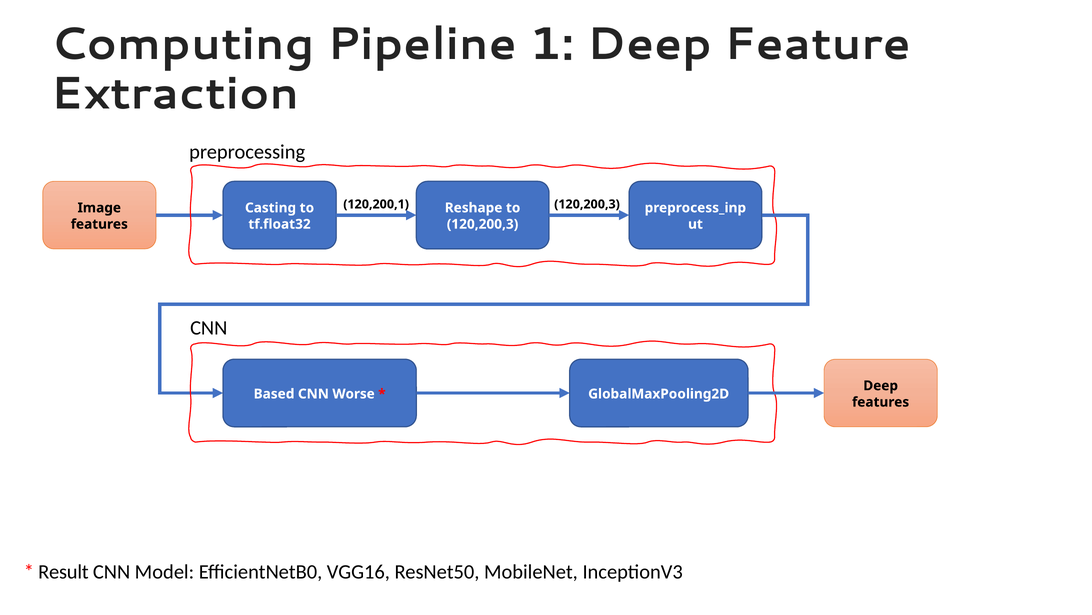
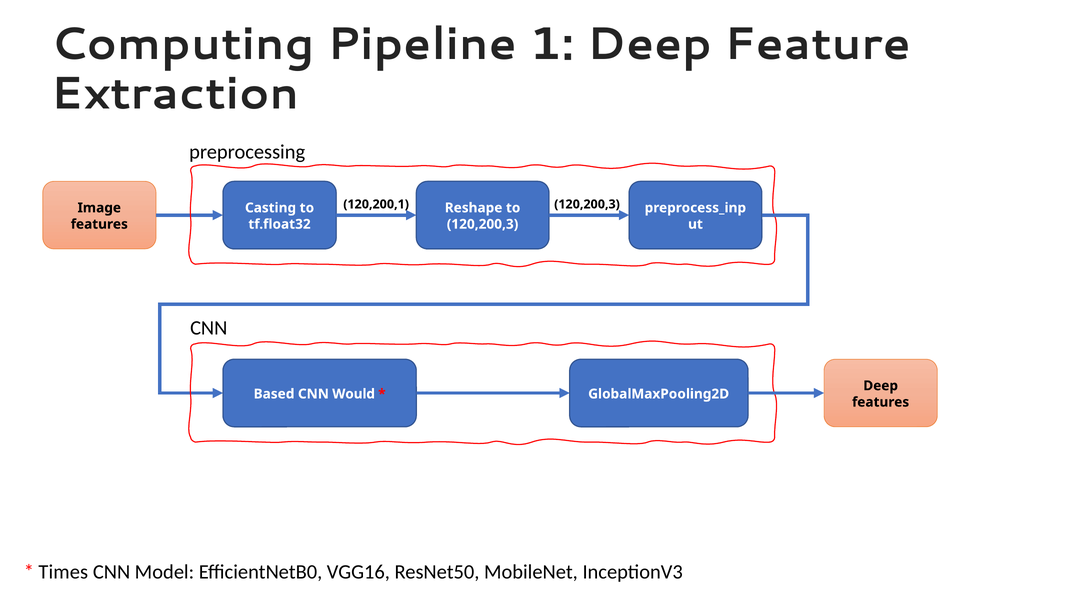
Worse: Worse -> Would
Result: Result -> Times
